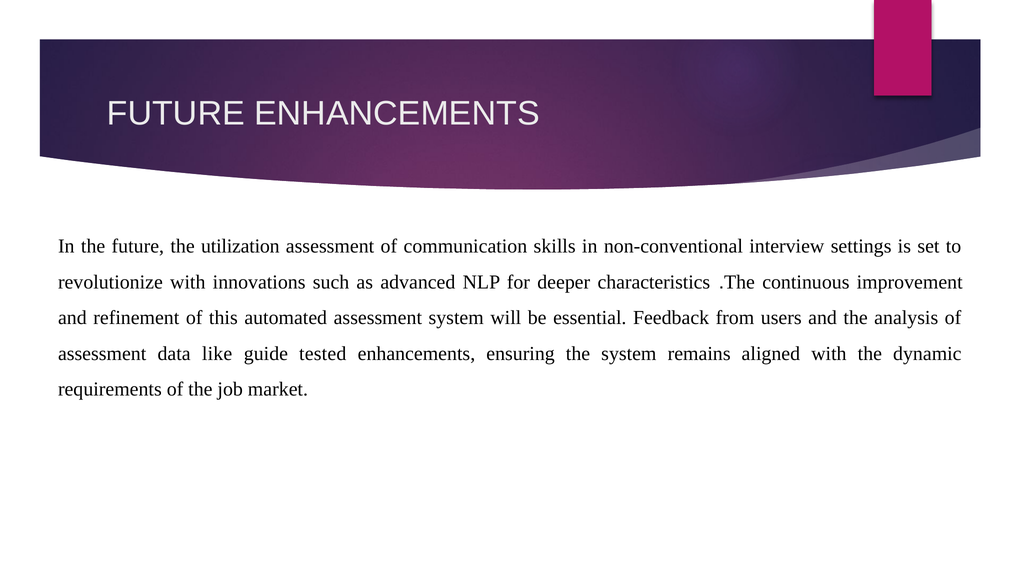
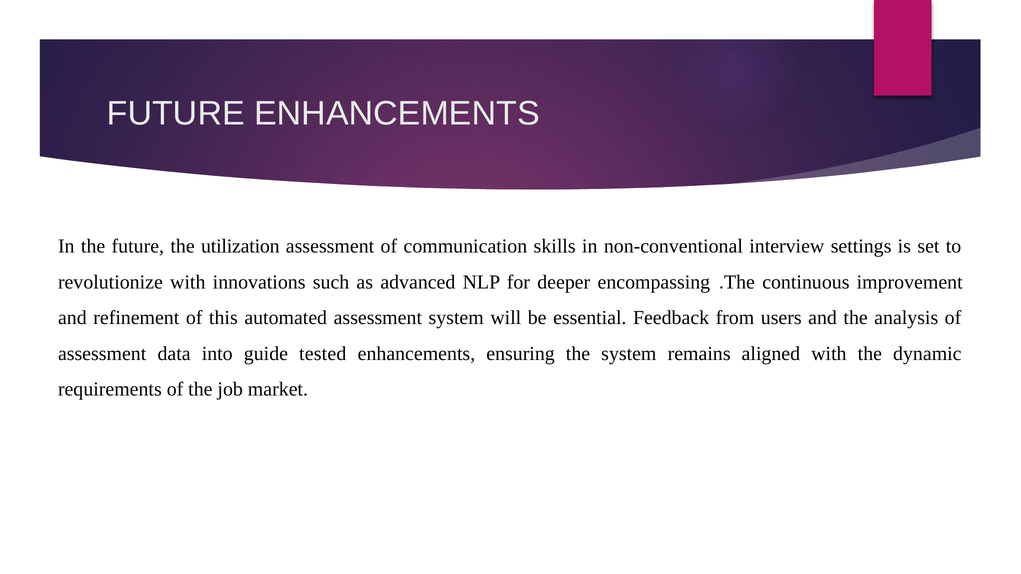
characteristics: characteristics -> encompassing
like: like -> into
